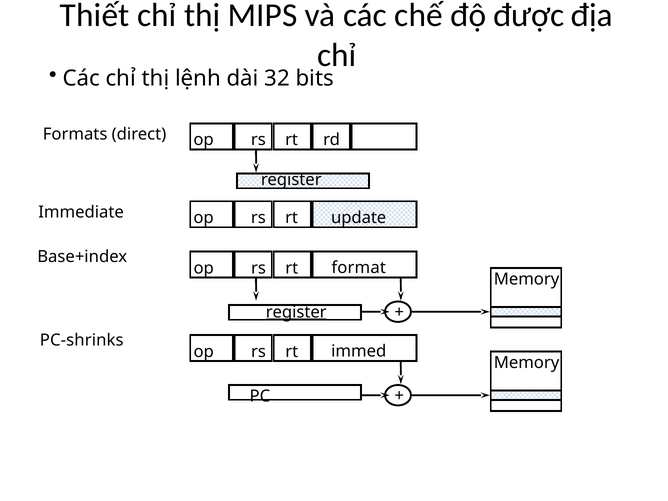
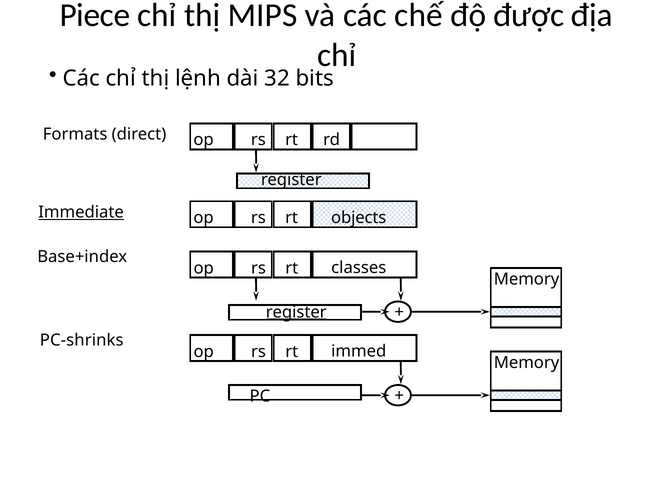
Thiết: Thiết -> Piece
Immediate underline: none -> present
update: update -> objects
format: format -> classes
